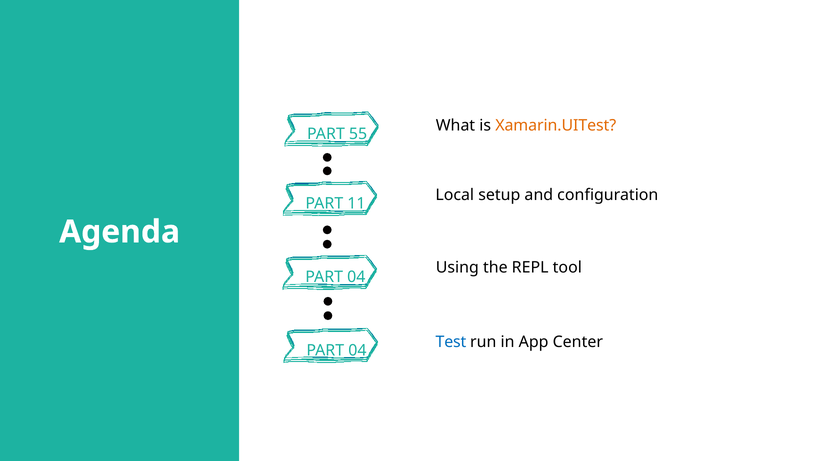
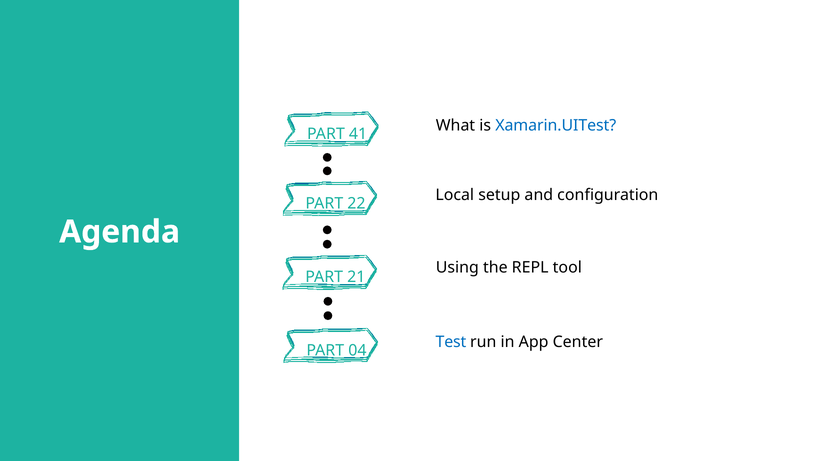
Xamarin.UITest colour: orange -> blue
55: 55 -> 41
11: 11 -> 22
04 at (356, 277): 04 -> 21
